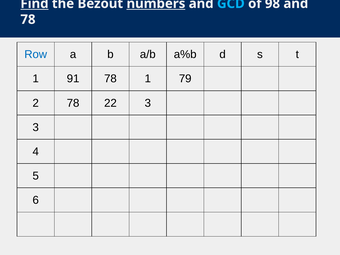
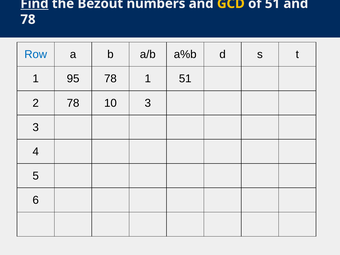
numbers underline: present -> none
GCD colour: light blue -> yellow
of 98: 98 -> 51
91: 91 -> 95
1 79: 79 -> 51
22: 22 -> 10
